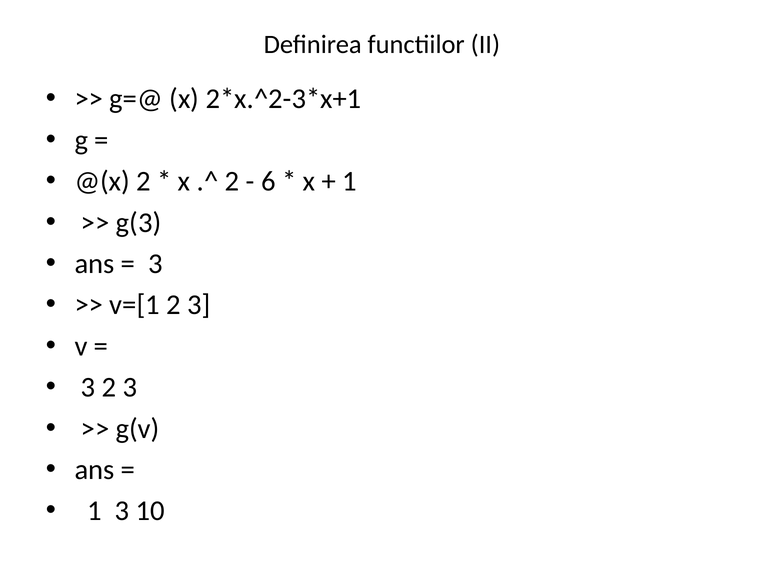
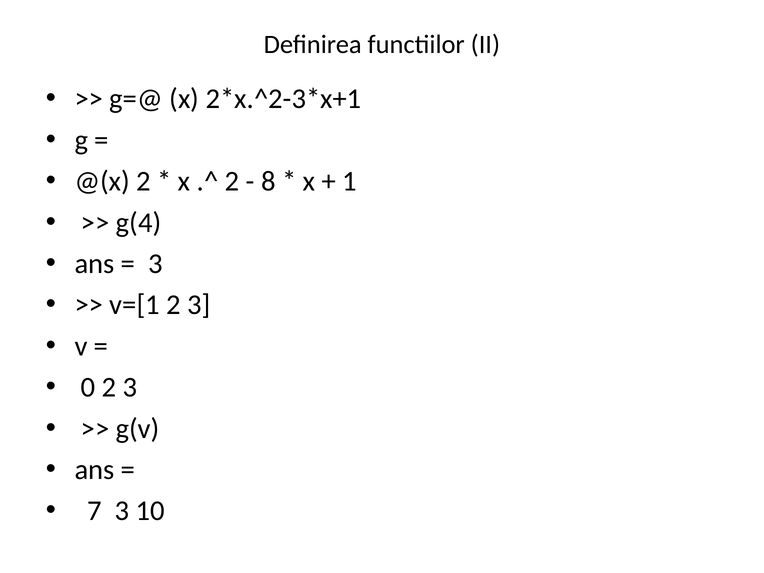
6: 6 -> 8
g(3: g(3 -> g(4
3 at (88, 387): 3 -> 0
1 at (95, 511): 1 -> 7
